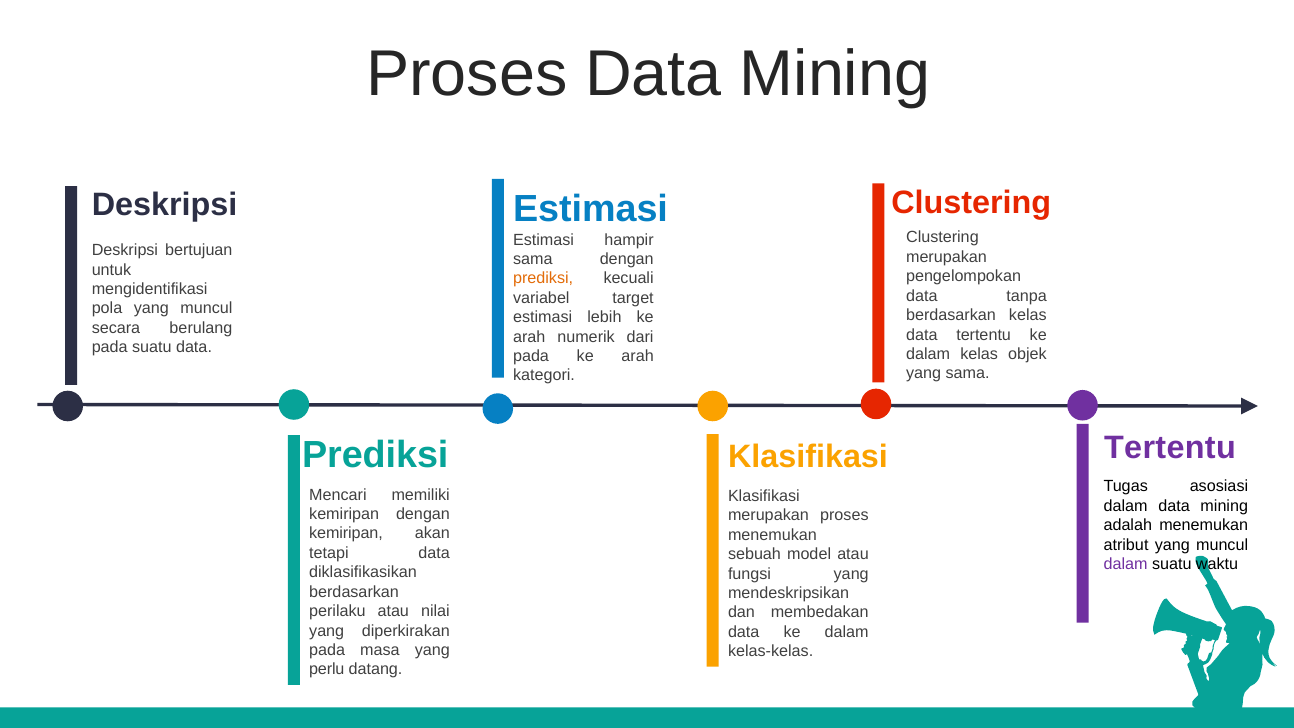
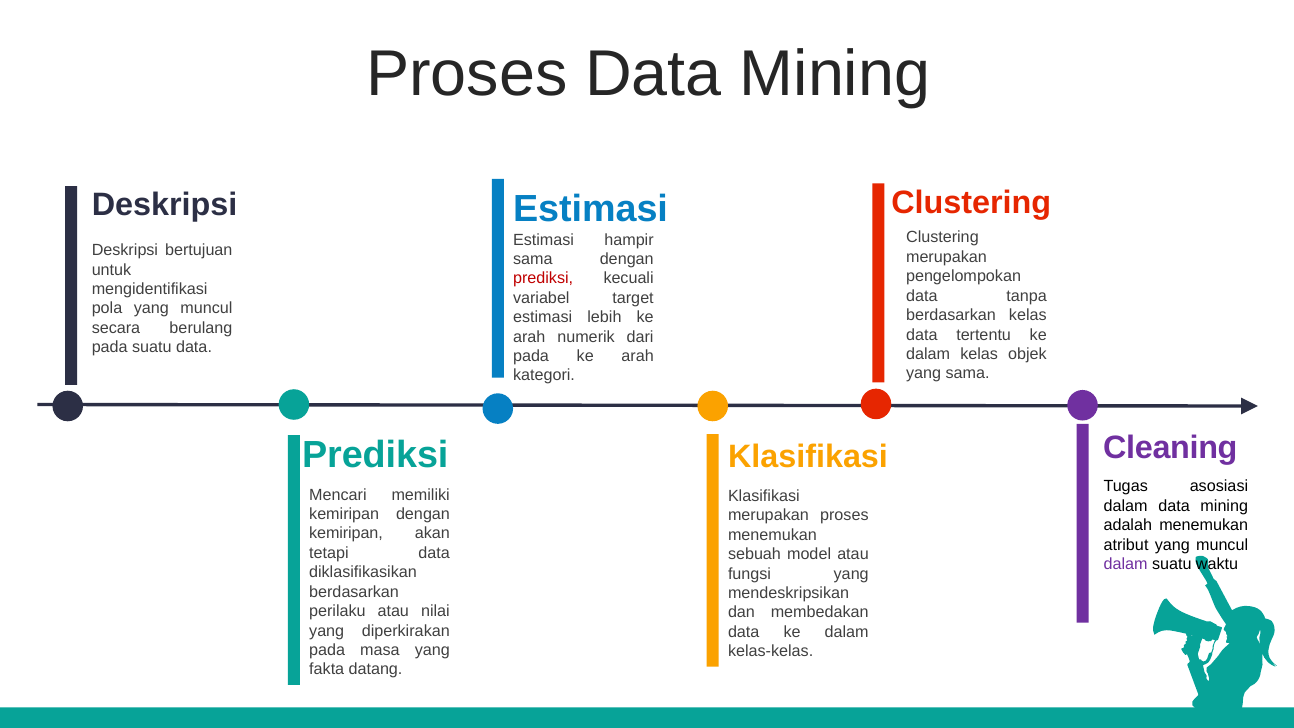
prediksi at (543, 278) colour: orange -> red
Tertentu at (1170, 447): Tertentu -> Cleaning
perlu: perlu -> fakta
